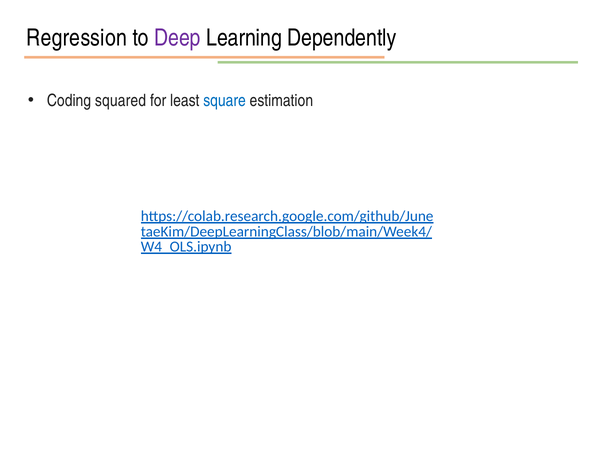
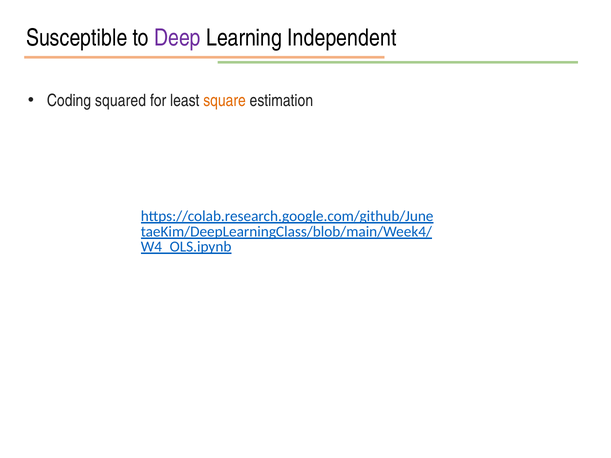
Regression: Regression -> Susceptible
Dependently: Dependently -> Independent
square colour: blue -> orange
